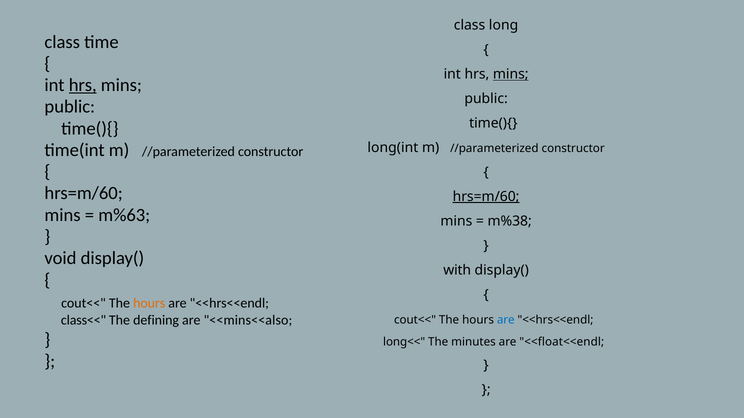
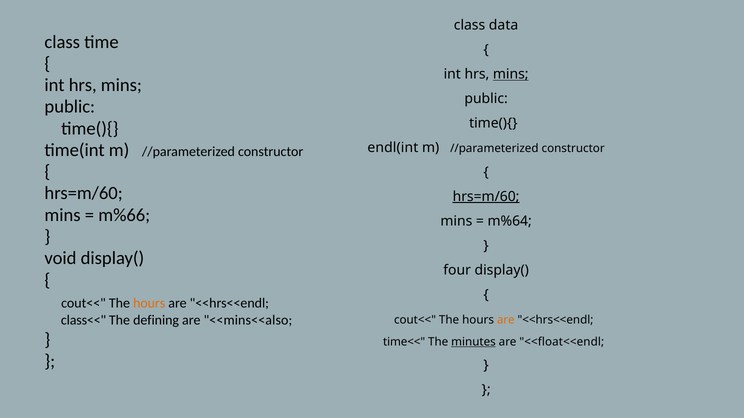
long: long -> data
hrs at (83, 85) underline: present -> none
long(int: long(int -> endl(int
m%63: m%63 -> m%66
m%38: m%38 -> m%64
with: with -> four
are at (506, 320) colour: blue -> orange
long<<: long<< -> time<<
minutes underline: none -> present
